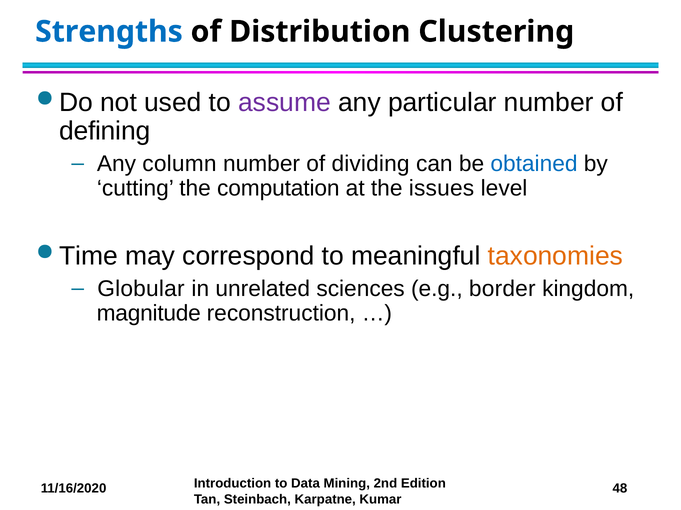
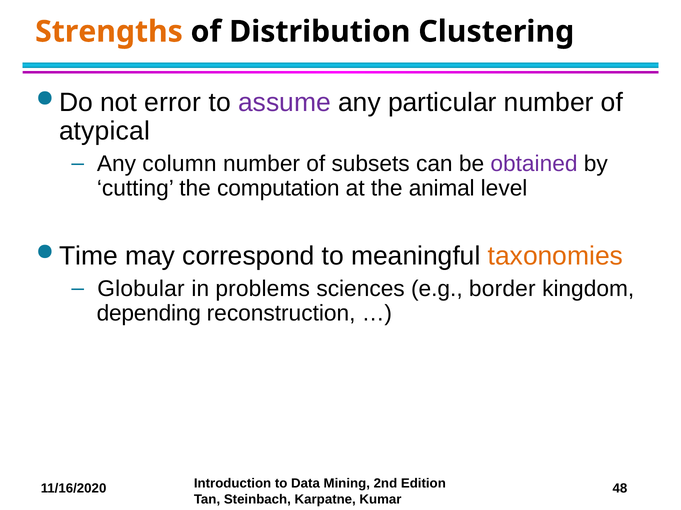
Strengths colour: blue -> orange
used: used -> error
defining: defining -> atypical
dividing: dividing -> subsets
obtained colour: blue -> purple
issues: issues -> animal
unrelated: unrelated -> problems
magnitude: magnitude -> depending
